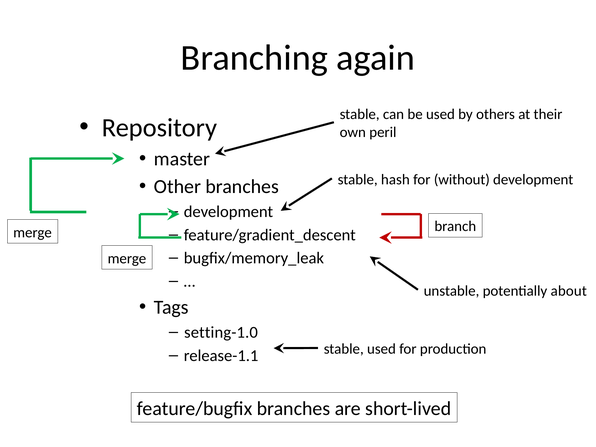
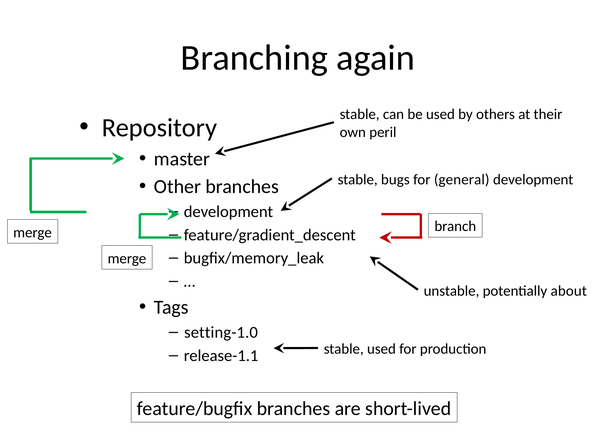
hash: hash -> bugs
without: without -> general
